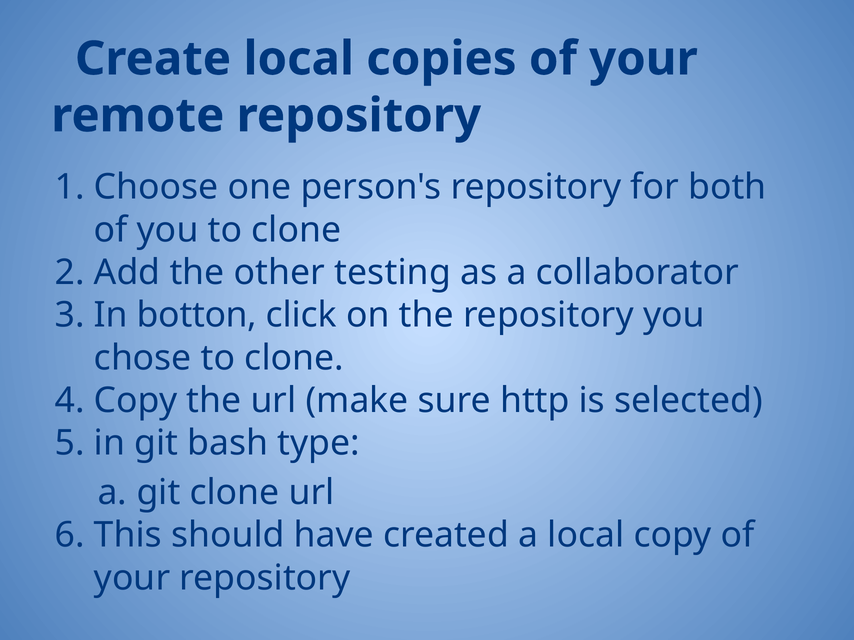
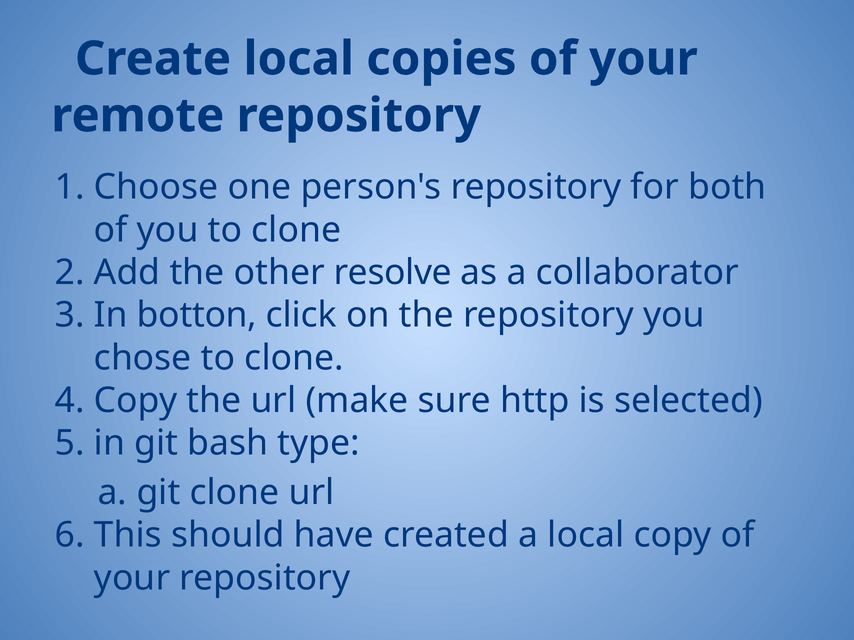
testing: testing -> resolve
